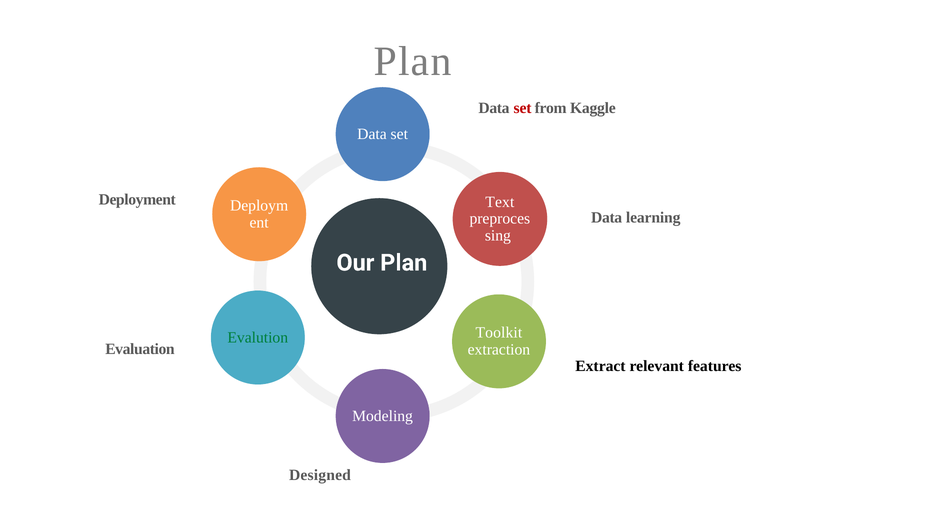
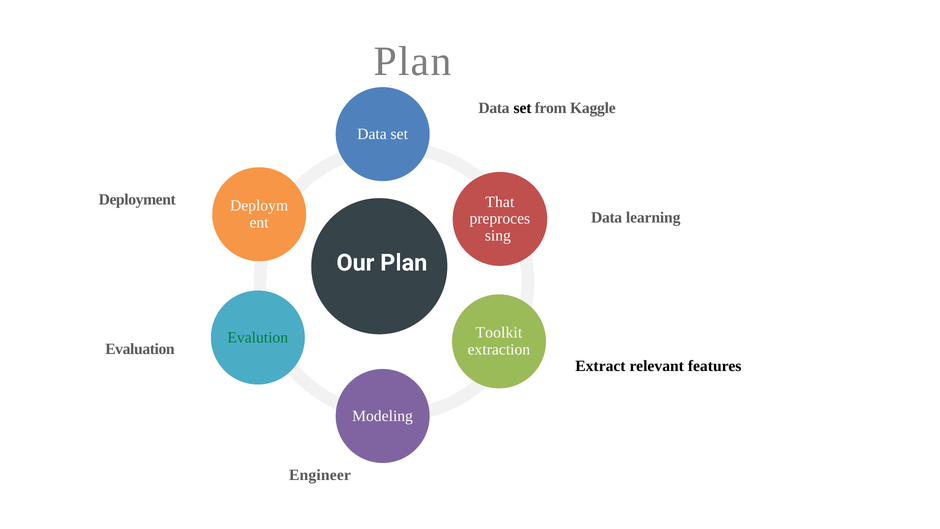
set at (523, 108) colour: red -> black
Text: Text -> That
Designed: Designed -> Engineer
